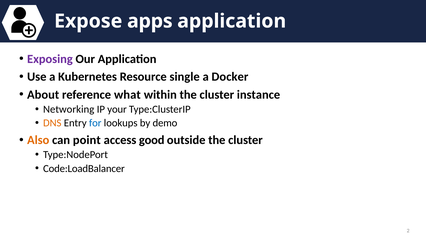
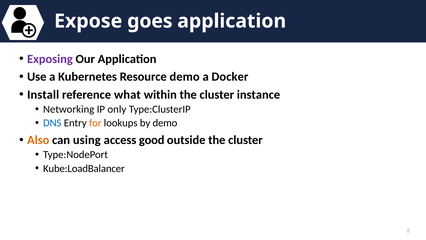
apps: apps -> goes
Resource single: single -> demo
About: About -> Install
your: your -> only
DNS colour: orange -> blue
for colour: blue -> orange
point: point -> using
Code:LoadBalancer: Code:LoadBalancer -> Kube:LoadBalancer
